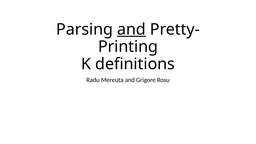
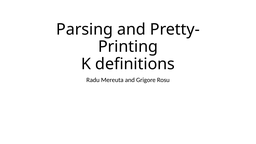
and at (131, 29) underline: present -> none
